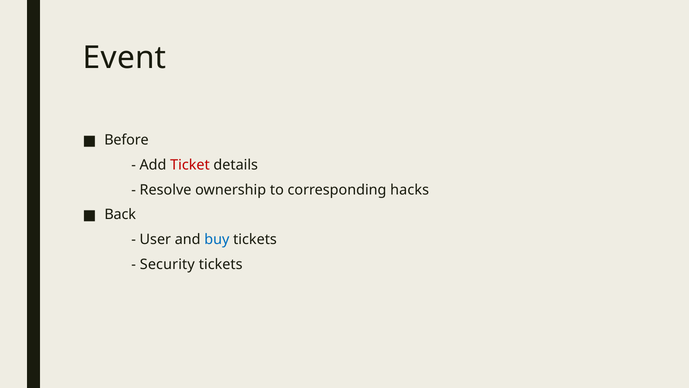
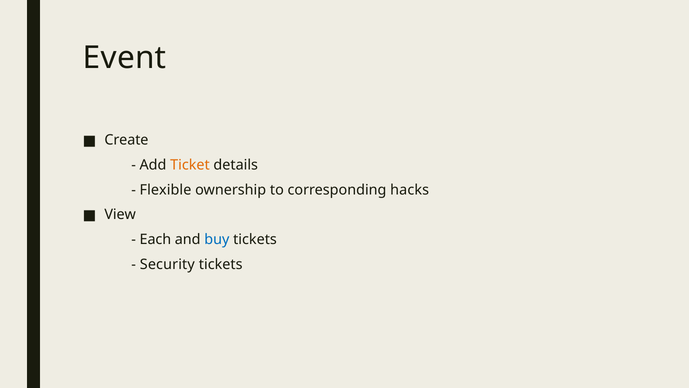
Before: Before -> Create
Ticket colour: red -> orange
Resolve: Resolve -> Flexible
Back: Back -> View
User: User -> Each
